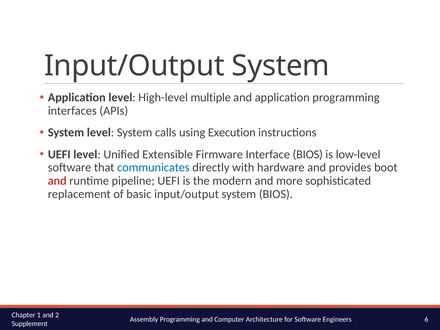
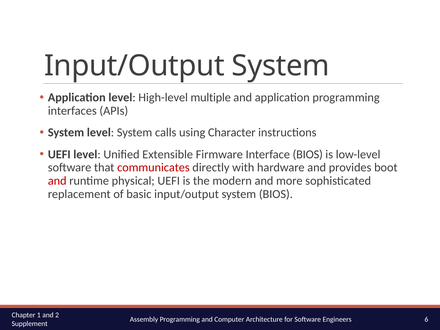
Execution: Execution -> Character
communicates colour: blue -> red
pipeline: pipeline -> physical
